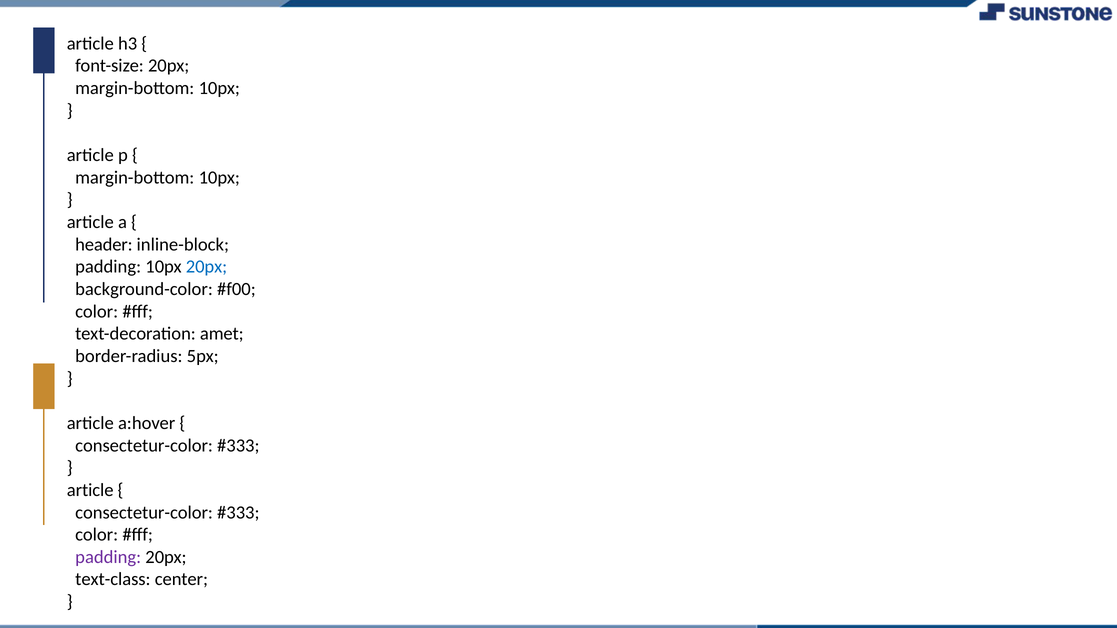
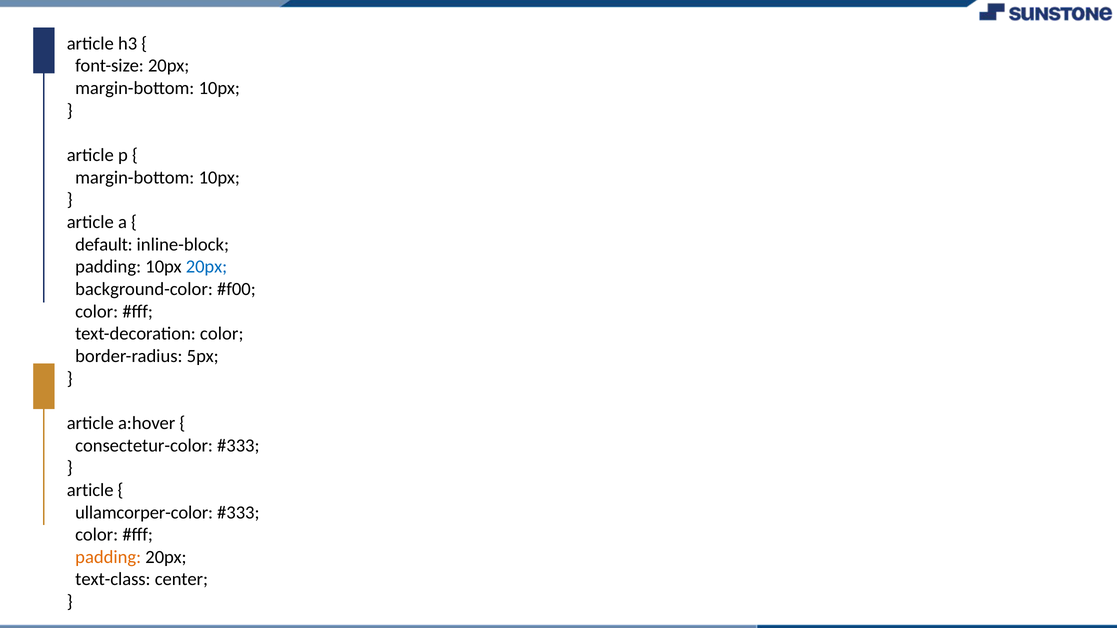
header: header -> default
text-decoration amet: amet -> color
consectetur-color at (144, 513): consectetur-color -> ullamcorper-color
padding at (108, 557) colour: purple -> orange
